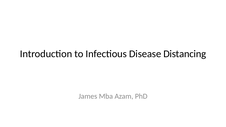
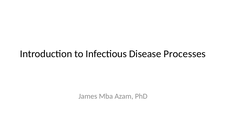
Distancing: Distancing -> Processes
